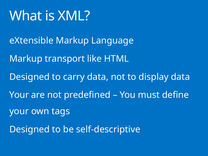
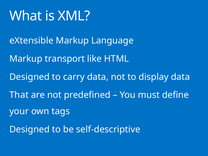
Your at (19, 95): Your -> That
